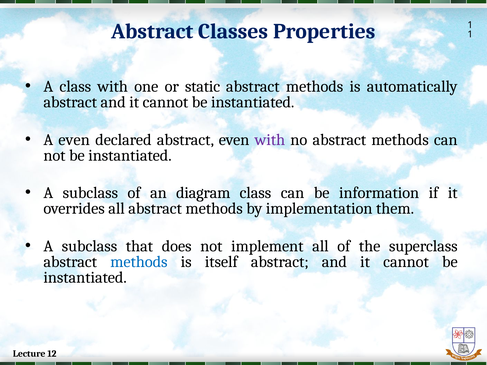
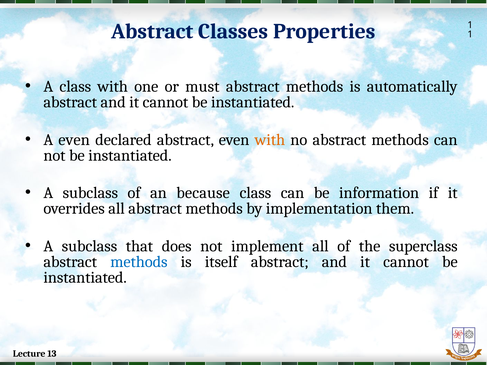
static: static -> must
with at (270, 140) colour: purple -> orange
diagram: diagram -> because
12: 12 -> 13
